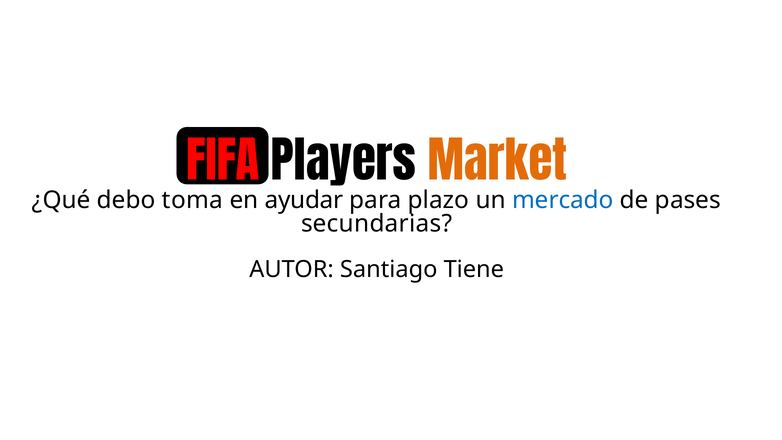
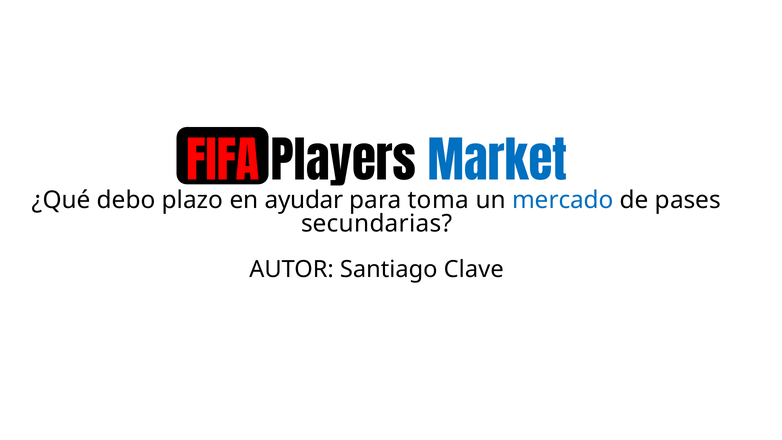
Market colour: orange -> blue
toma: toma -> plazo
plazo: plazo -> toma
Tiene: Tiene -> Clave
